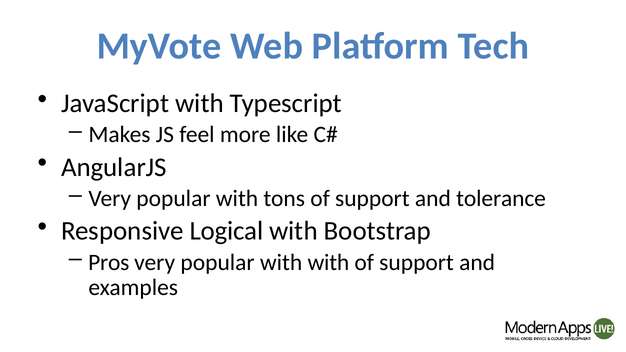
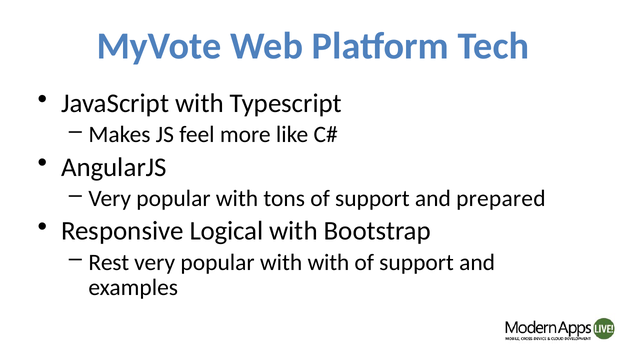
tolerance: tolerance -> prepared
Pros: Pros -> Rest
